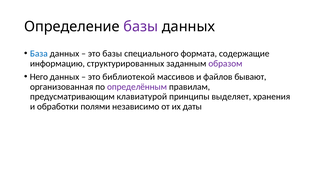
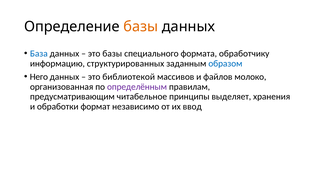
базы at (141, 27) colour: purple -> orange
содержащие: содержащие -> обработчику
образом colour: purple -> blue
бывают: бывают -> молоко
клавиатурой: клавиатурой -> читабельное
полями: полями -> формат
даты: даты -> ввод
